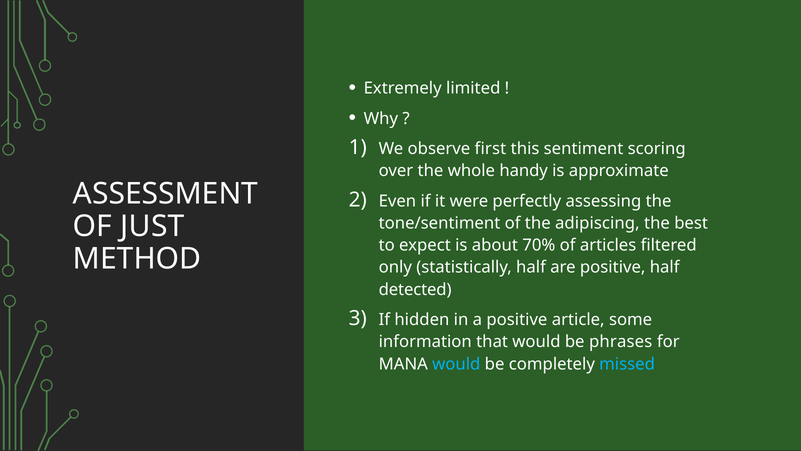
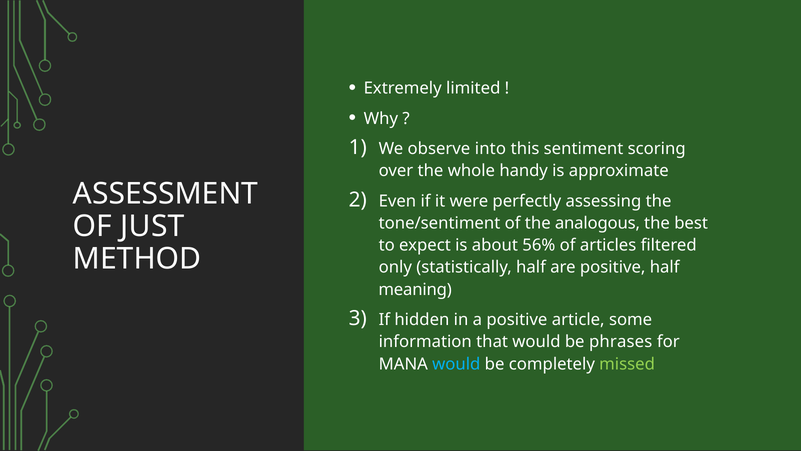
first: first -> into
adipiscing: adipiscing -> analogous
70%: 70% -> 56%
detected: detected -> meaning
missed colour: light blue -> light green
